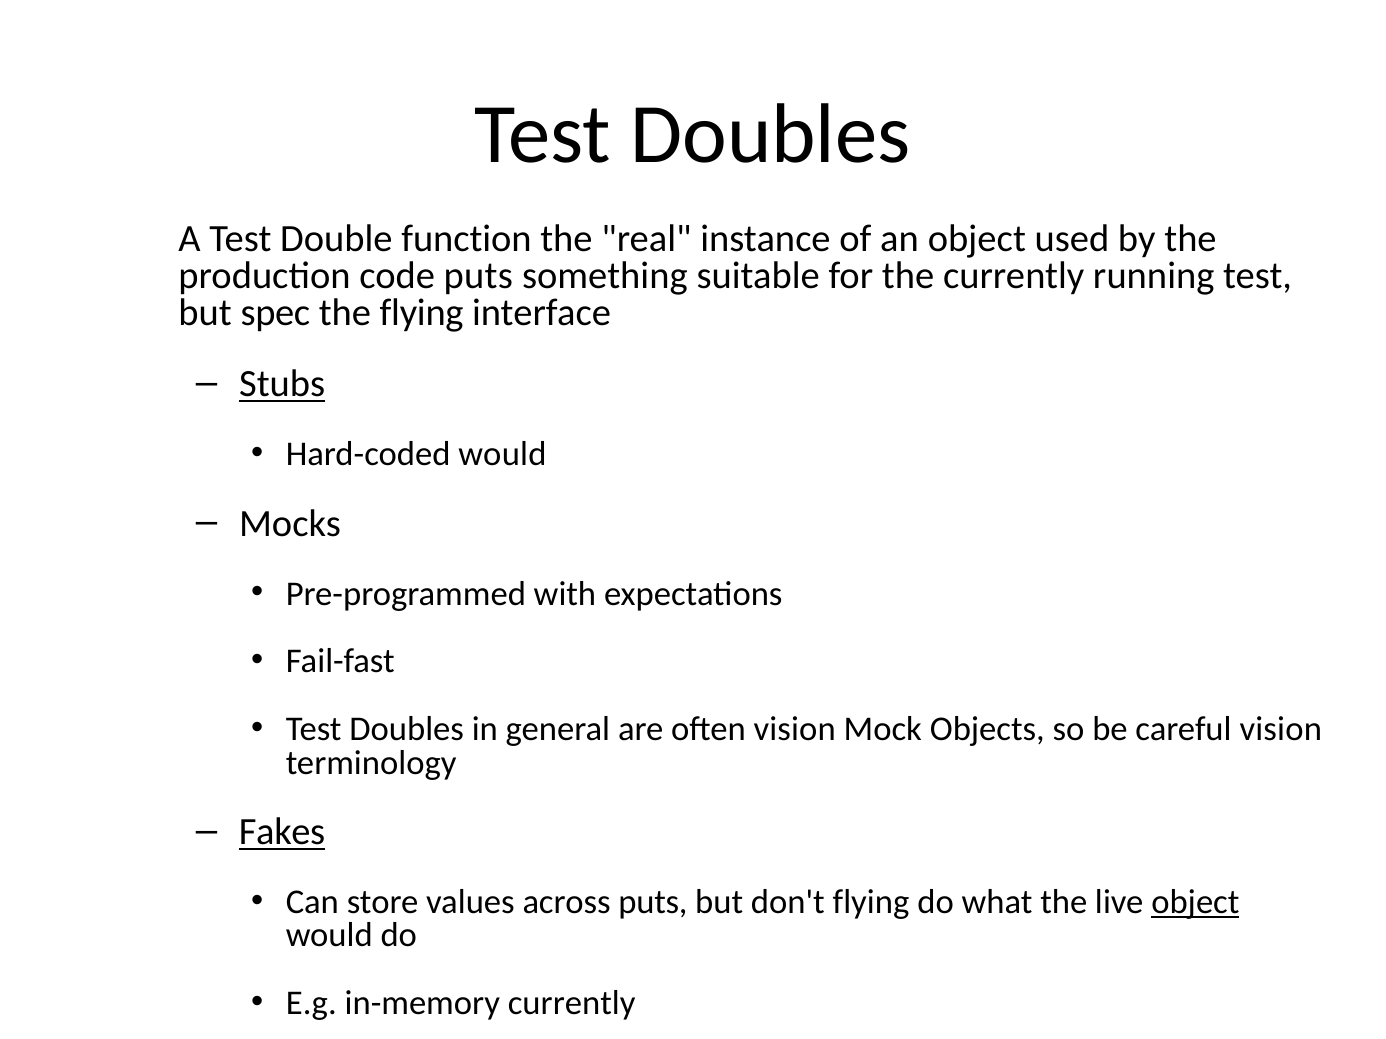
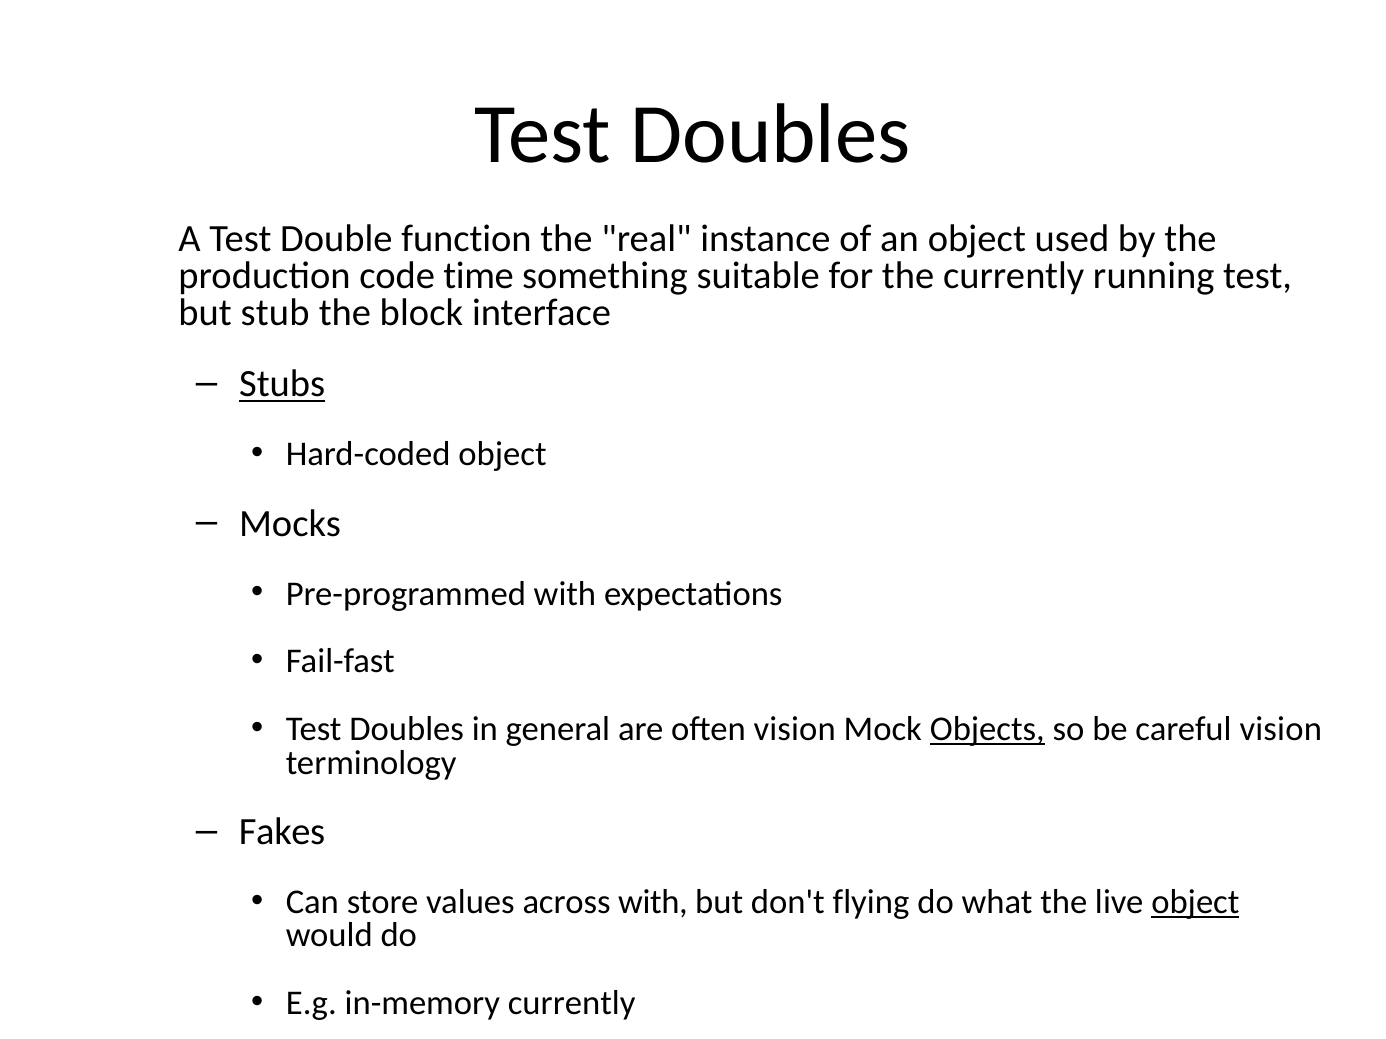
code puts: puts -> time
spec: spec -> stub
the flying: flying -> block
Hard-coded would: would -> object
Objects underline: none -> present
Fakes underline: present -> none
across puts: puts -> with
